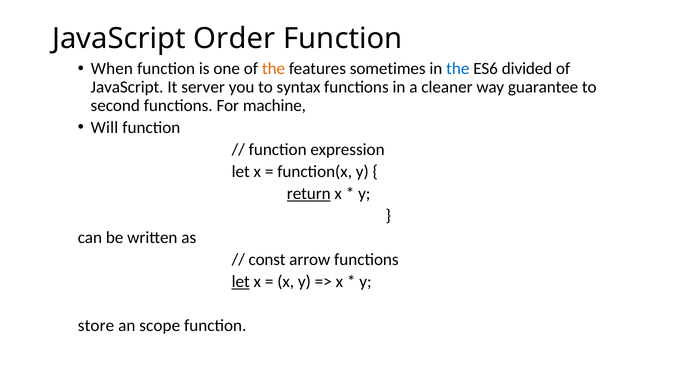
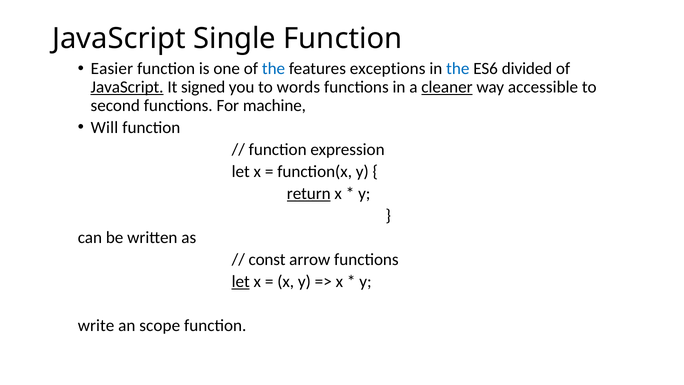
Order: Order -> Single
When: When -> Easier
the at (274, 68) colour: orange -> blue
sometimes: sometimes -> exceptions
JavaScript at (127, 87) underline: none -> present
server: server -> signed
syntax: syntax -> words
cleaner underline: none -> present
guarantee: guarantee -> accessible
store: store -> write
